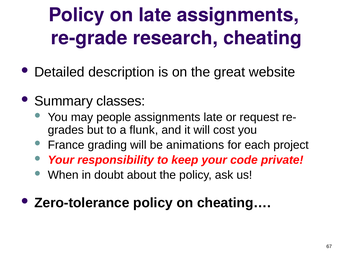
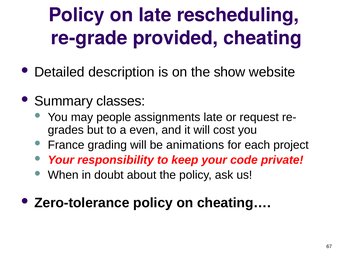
late assignments: assignments -> rescheduling
research: research -> provided
great: great -> show
flunk: flunk -> even
